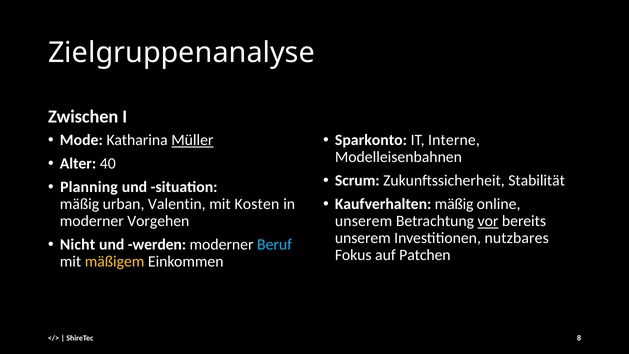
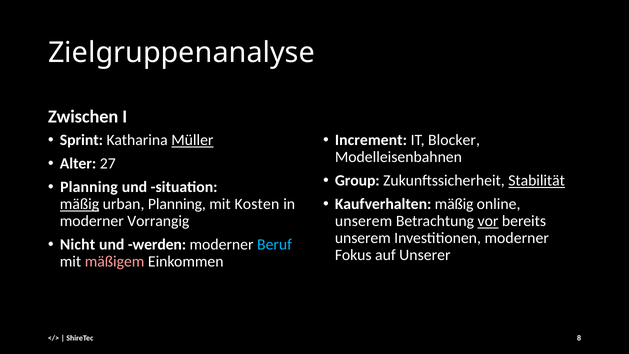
Mode: Mode -> Sprint
Sparkonto: Sparkonto -> Increment
Interne: Interne -> Blocker
40: 40 -> 27
Scrum: Scrum -> Group
Stabilität underline: none -> present
mäßig at (80, 204) underline: none -> present
urban Valentin: Valentin -> Planning
Vorgehen: Vorgehen -> Vorrangig
Investitionen nutzbares: nutzbares -> moderner
Patchen: Patchen -> Unserer
mäßigem colour: yellow -> pink
